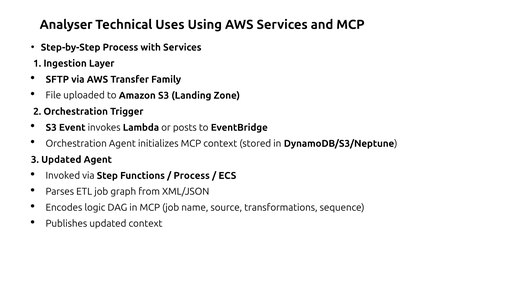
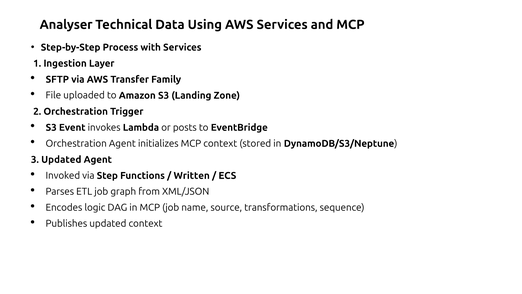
Uses: Uses -> Data
Process at (192, 175): Process -> Written
